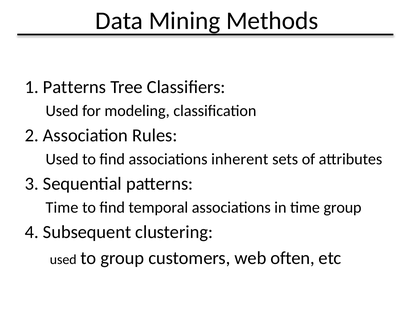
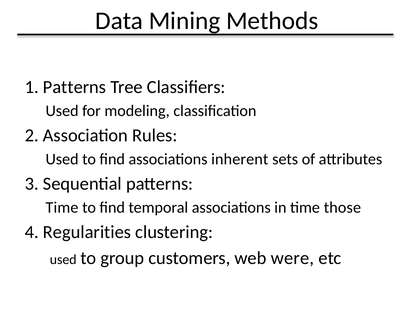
time group: group -> those
Subsequent: Subsequent -> Regularities
often: often -> were
